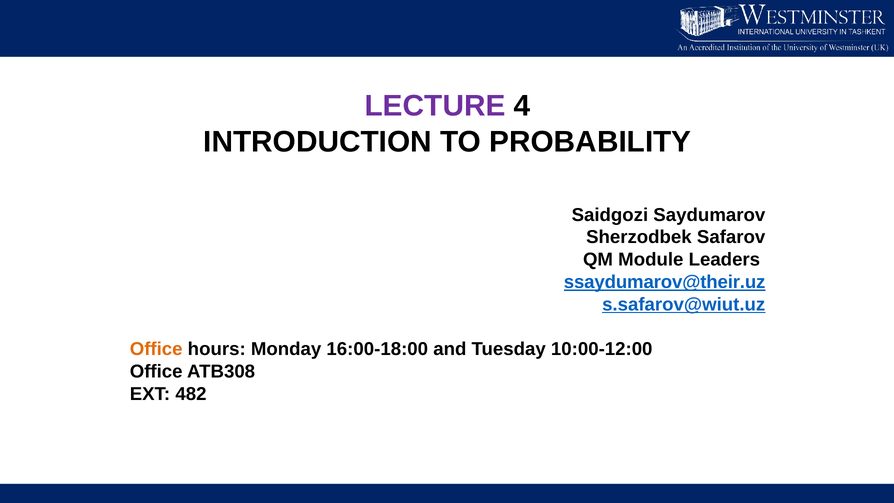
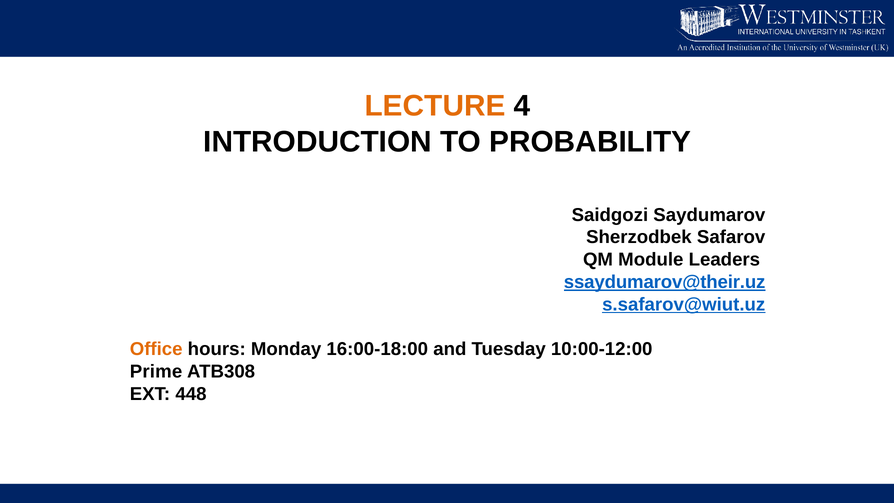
LECTURE colour: purple -> orange
Office at (156, 371): Office -> Prime
482: 482 -> 448
